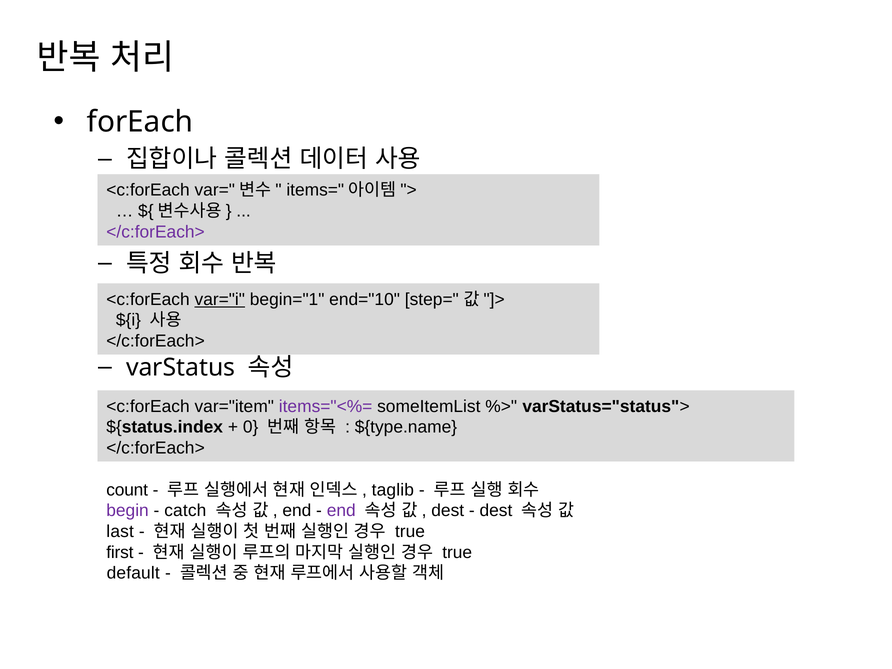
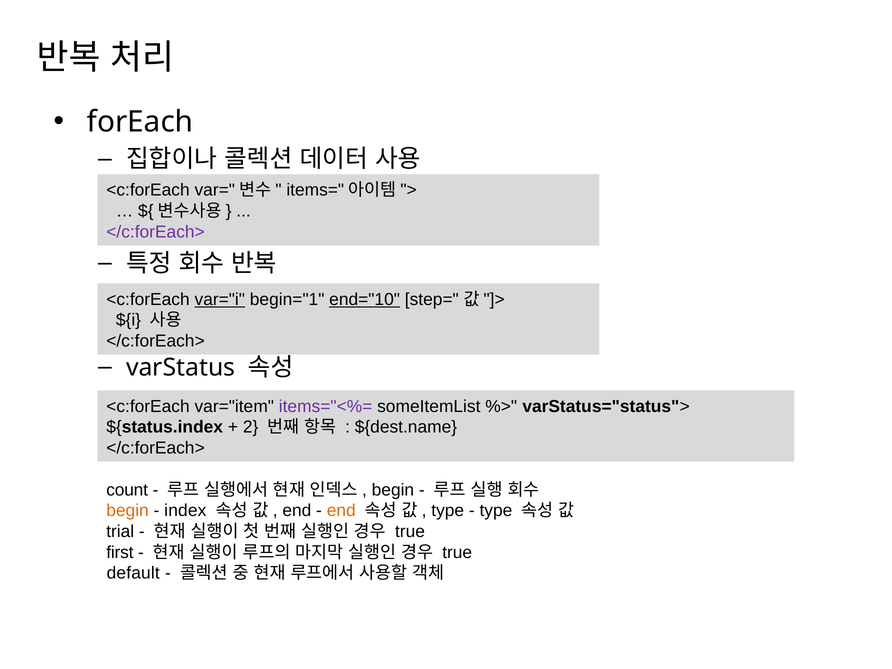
end="10 underline: none -> present
0: 0 -> 2
${type.name: ${type.name -> ${dest.name
taglib at (393, 490): taglib -> begin
begin at (128, 511) colour: purple -> orange
catch: catch -> index
end at (341, 511) colour: purple -> orange
dest at (448, 511): dest -> type
dest at (496, 511): dest -> type
last: last -> trial
